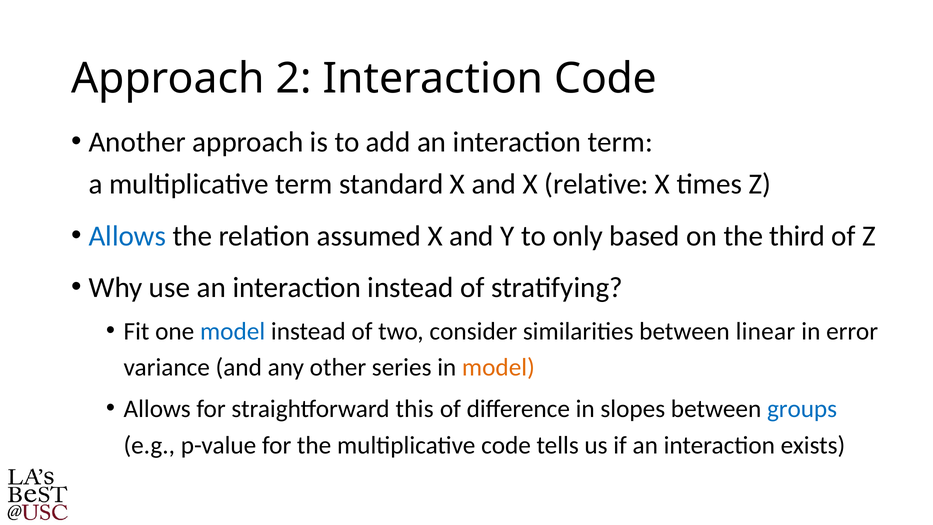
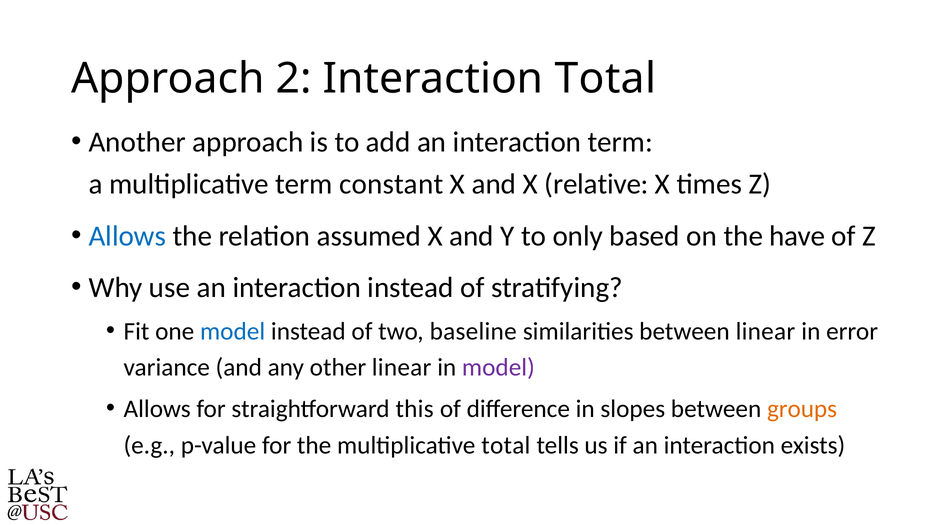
Interaction Code: Code -> Total
standard: standard -> constant
third: third -> have
consider: consider -> baseline
other series: series -> linear
model at (498, 367) colour: orange -> purple
groups colour: blue -> orange
multiplicative code: code -> total
